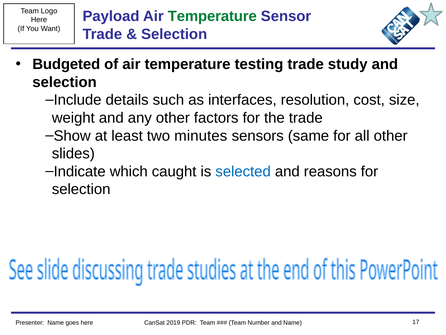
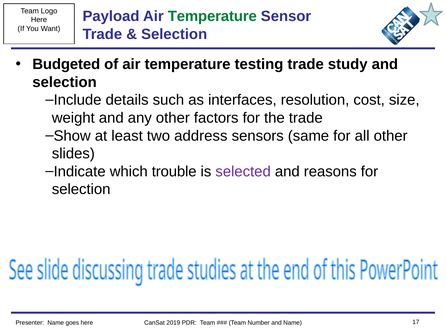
minutes: minutes -> address
caught: caught -> trouble
selected colour: blue -> purple
